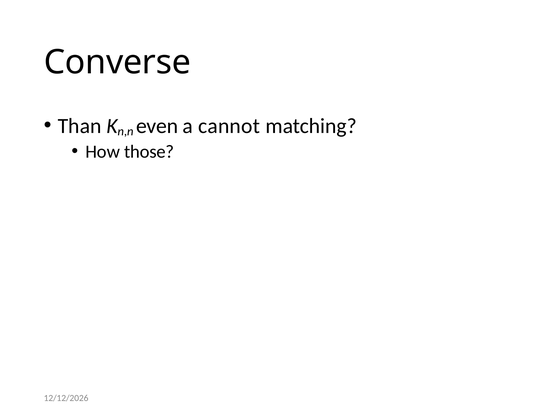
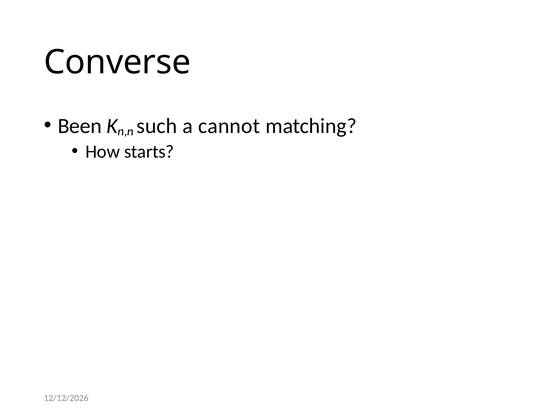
Than: Than -> Been
even: even -> such
those: those -> starts
